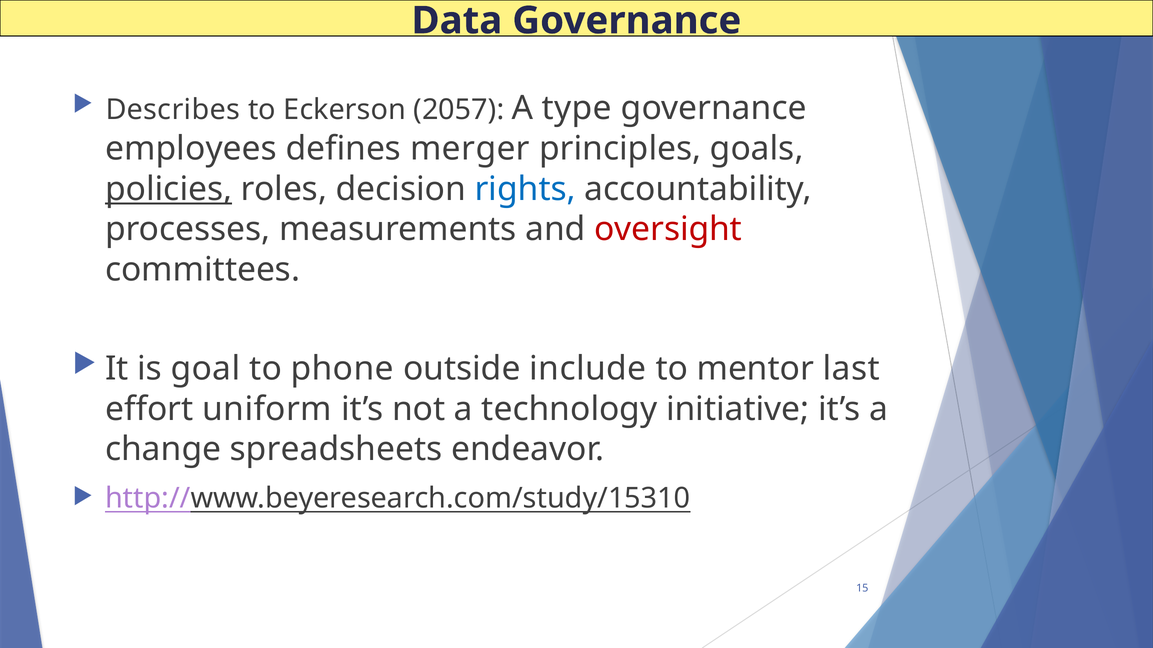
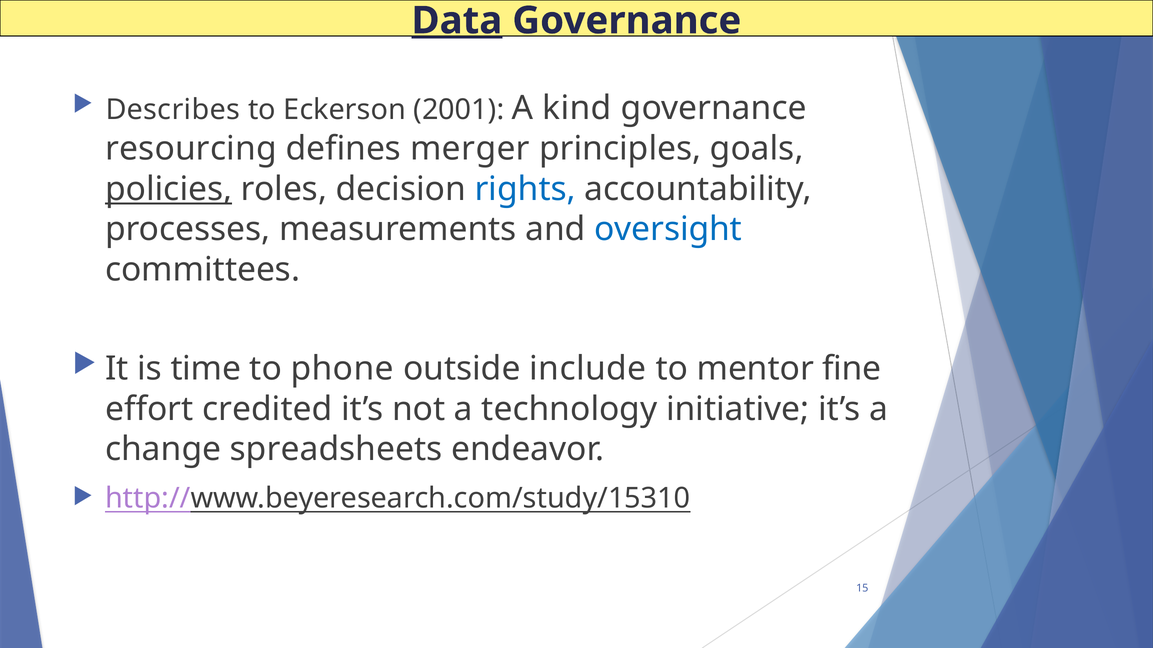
Data underline: none -> present
2057: 2057 -> 2001
type: type -> kind
employees: employees -> resourcing
oversight colour: red -> blue
goal: goal -> time
last: last -> fine
uniform: uniform -> credited
